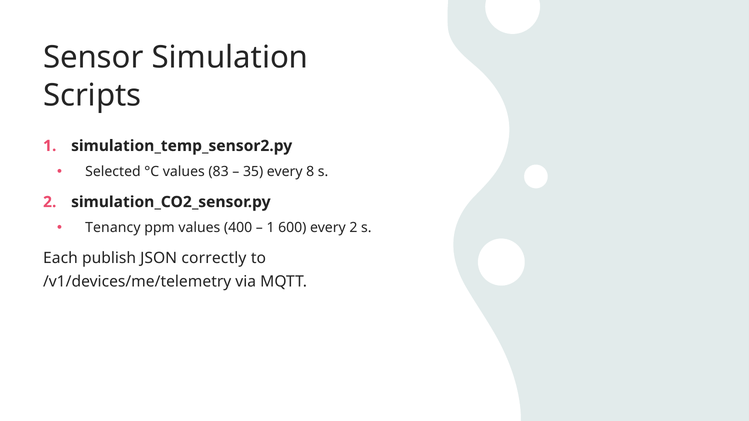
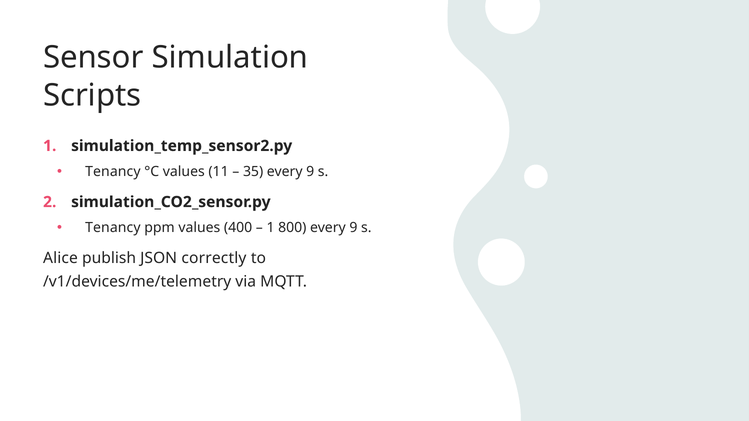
Selected at (113, 172): Selected -> Tenancy
83: 83 -> 11
35 every 8: 8 -> 9
600: 600 -> 800
2 at (353, 228): 2 -> 9
Each: Each -> Alice
